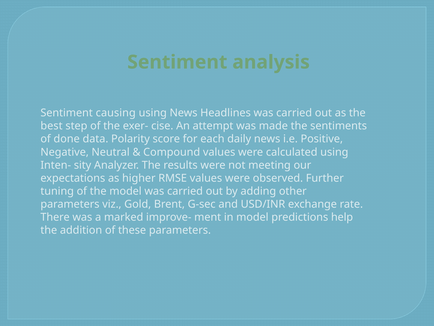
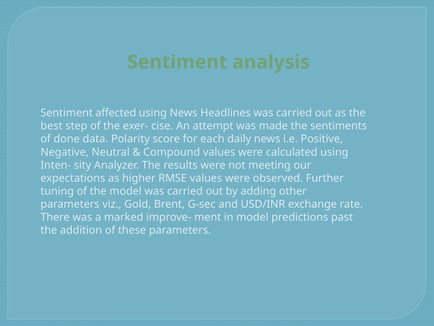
causing: causing -> affected
help: help -> past
